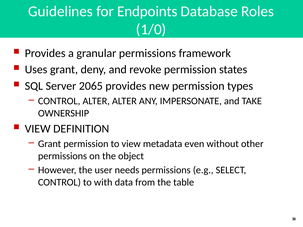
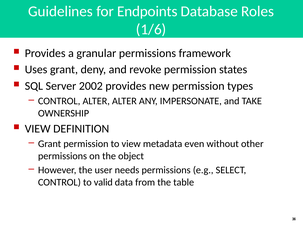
1/0: 1/0 -> 1/6
2065: 2065 -> 2002
with: with -> valid
